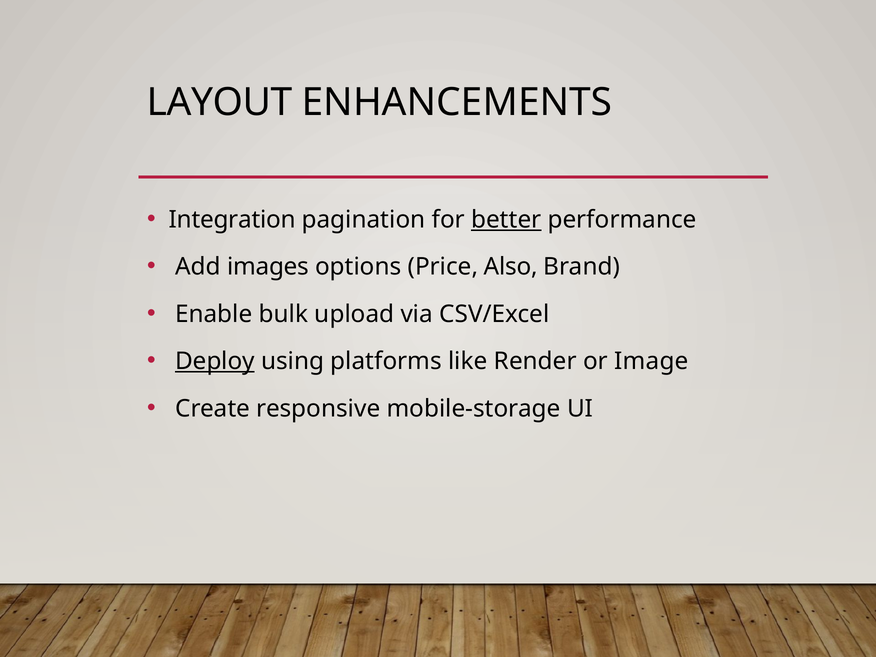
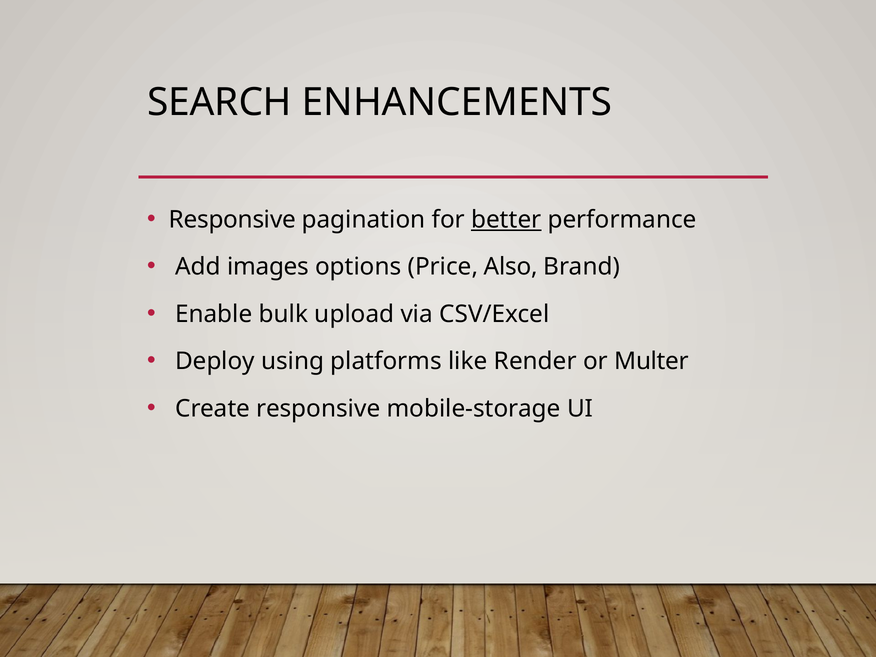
LAYOUT: LAYOUT -> SEARCH
Integration at (232, 220): Integration -> Responsive
Deploy underline: present -> none
Image: Image -> Multer
